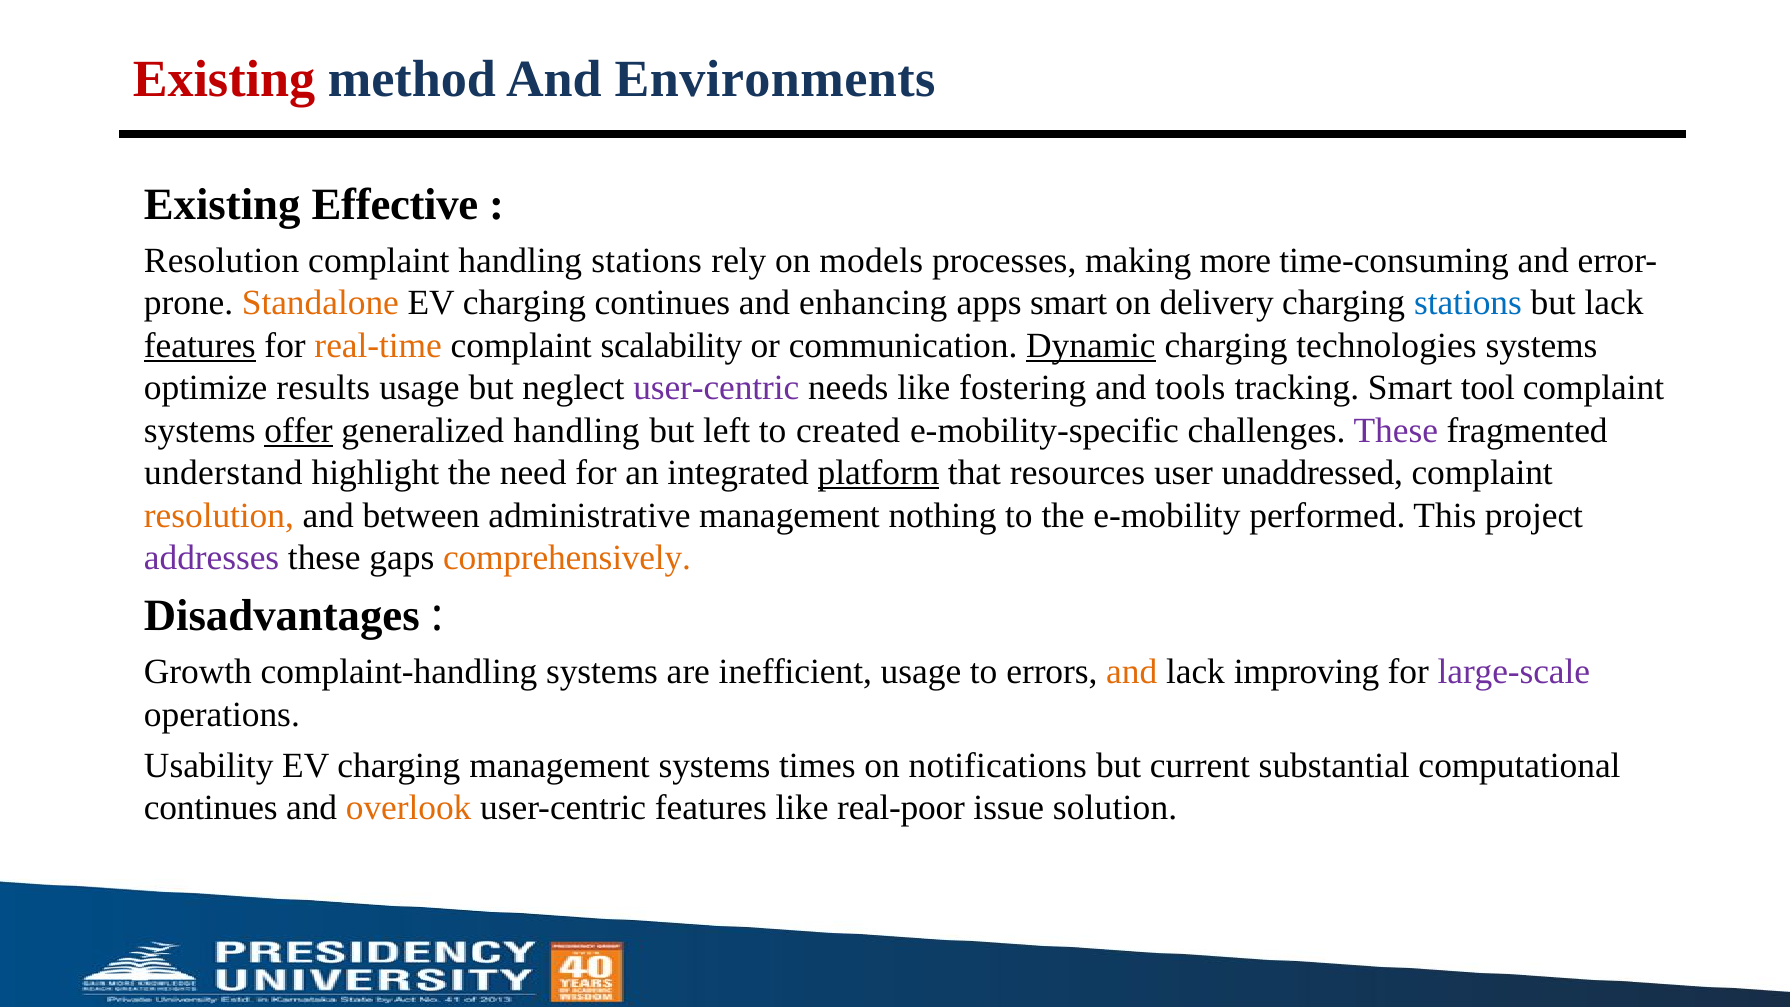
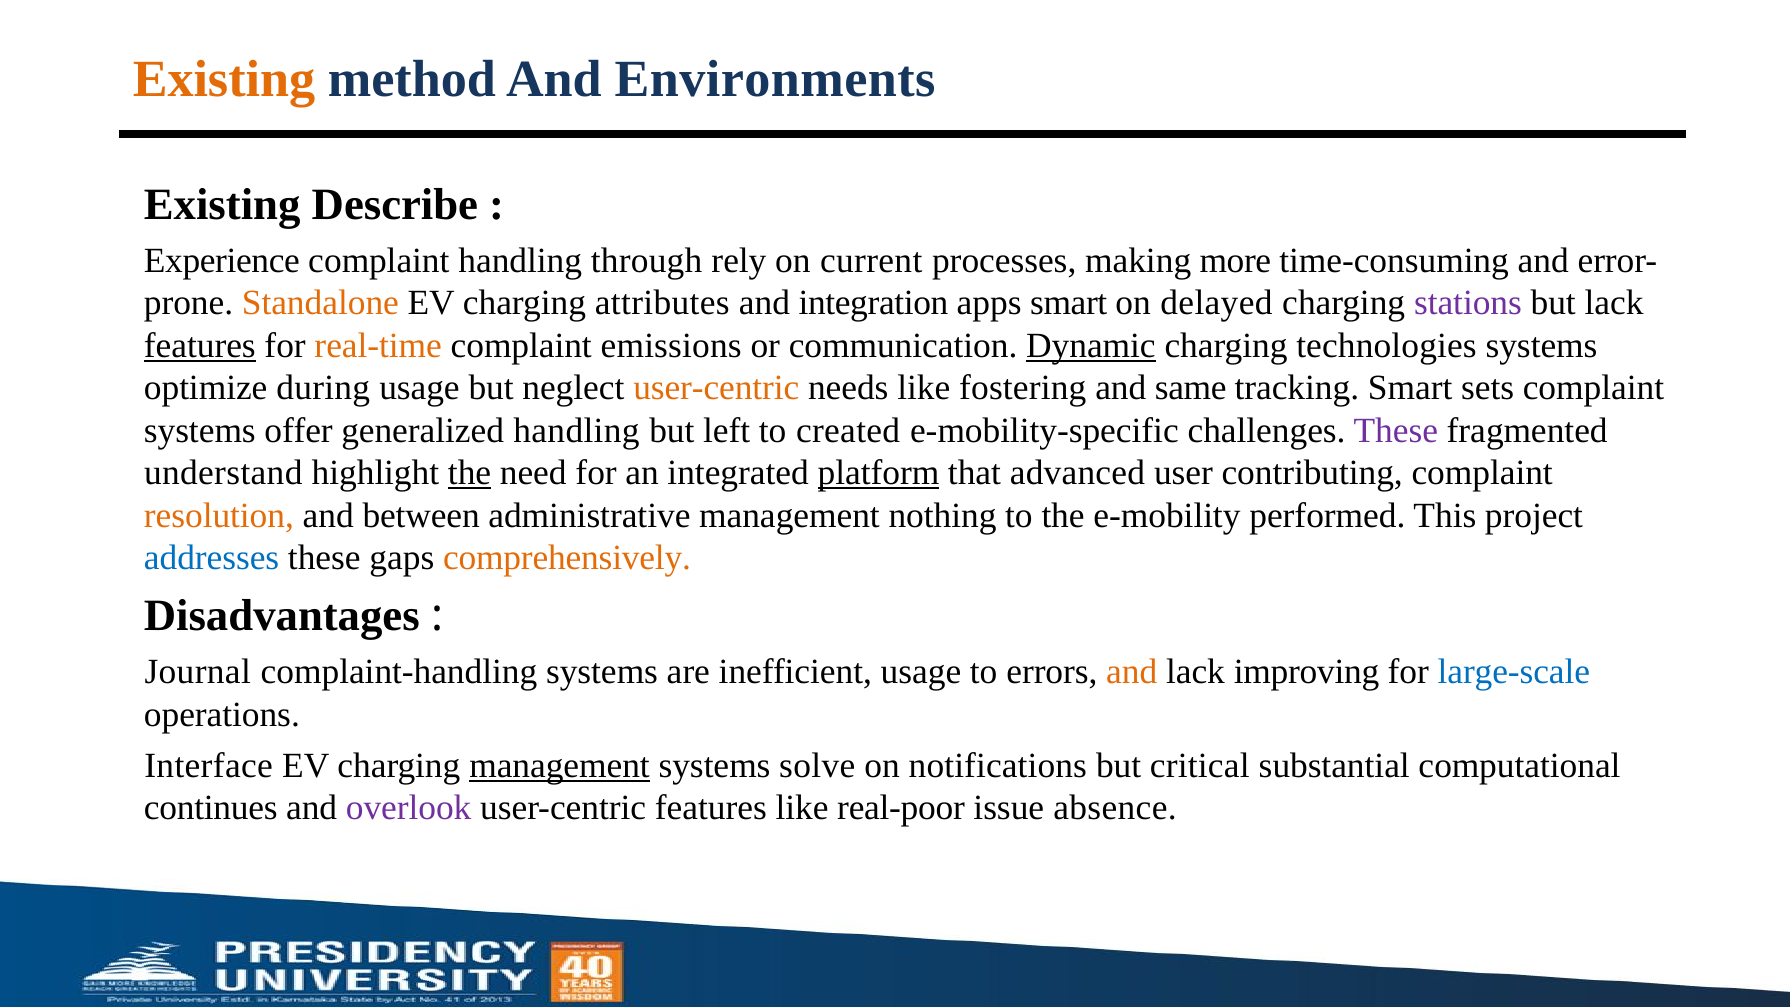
Existing at (224, 80) colour: red -> orange
Effective: Effective -> Describe
Resolution at (222, 261): Resolution -> Experience
handling stations: stations -> through
models: models -> current
charging continues: continues -> attributes
enhancing: enhancing -> integration
delivery: delivery -> delayed
stations at (1468, 303) colour: blue -> purple
scalability: scalability -> emissions
results: results -> during
user-centric at (716, 388) colour: purple -> orange
tools: tools -> same
tool: tool -> sets
offer underline: present -> none
the at (470, 473) underline: none -> present
resources: resources -> advanced
unaddressed: unaddressed -> contributing
addresses colour: purple -> blue
Growth: Growth -> Journal
large-scale colour: purple -> blue
Usability: Usability -> Interface
management at (560, 766) underline: none -> present
times: times -> solve
current: current -> critical
overlook colour: orange -> purple
solution: solution -> absence
